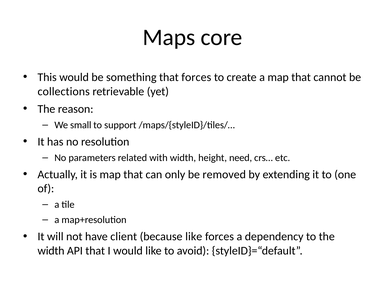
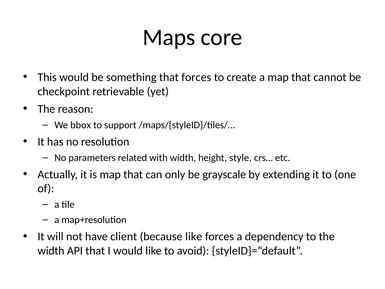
collections: collections -> checkpoint
small: small -> bbox
need: need -> style
removed: removed -> grayscale
